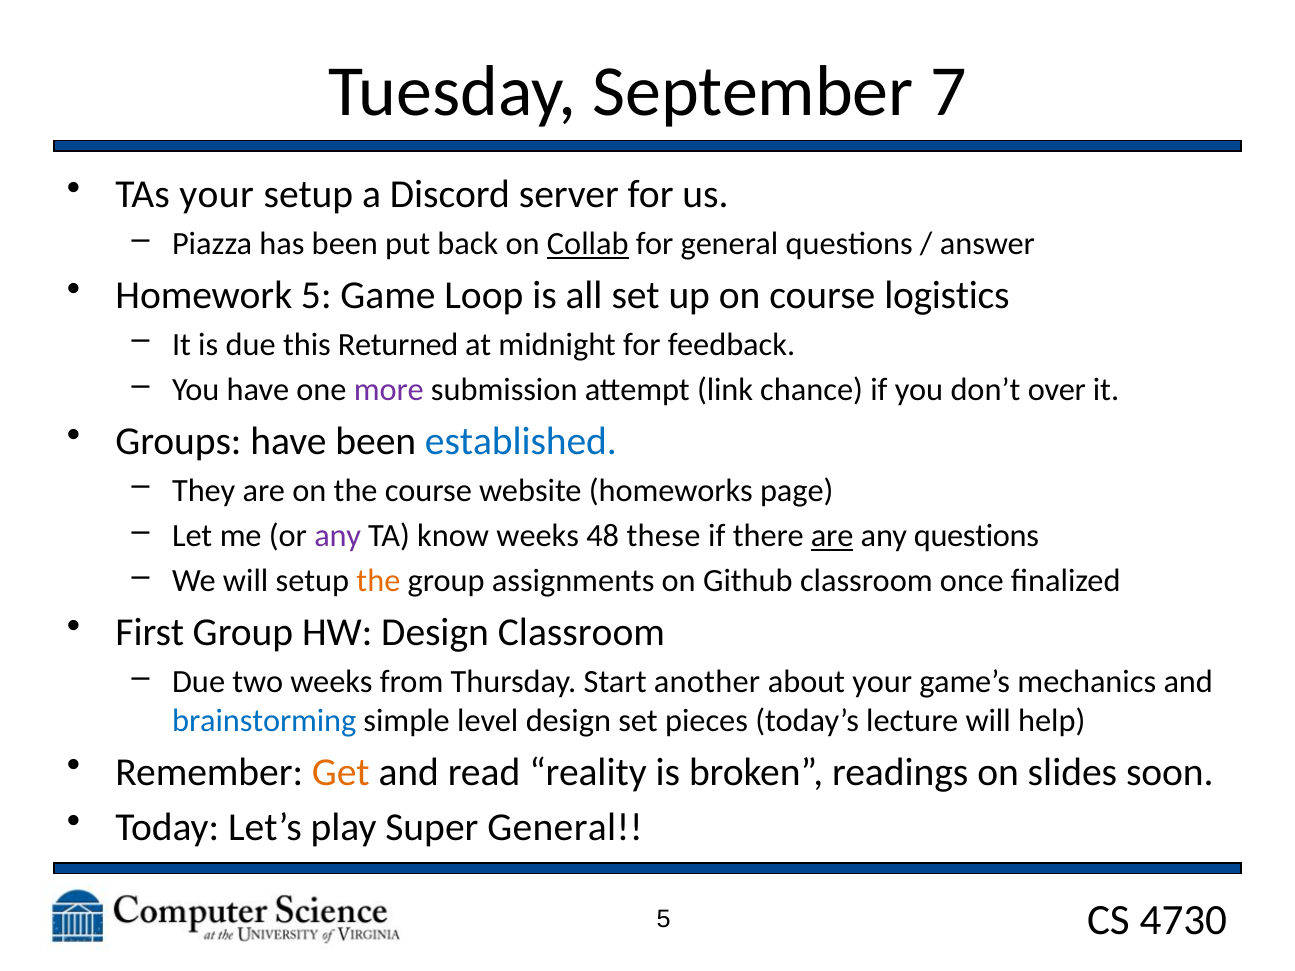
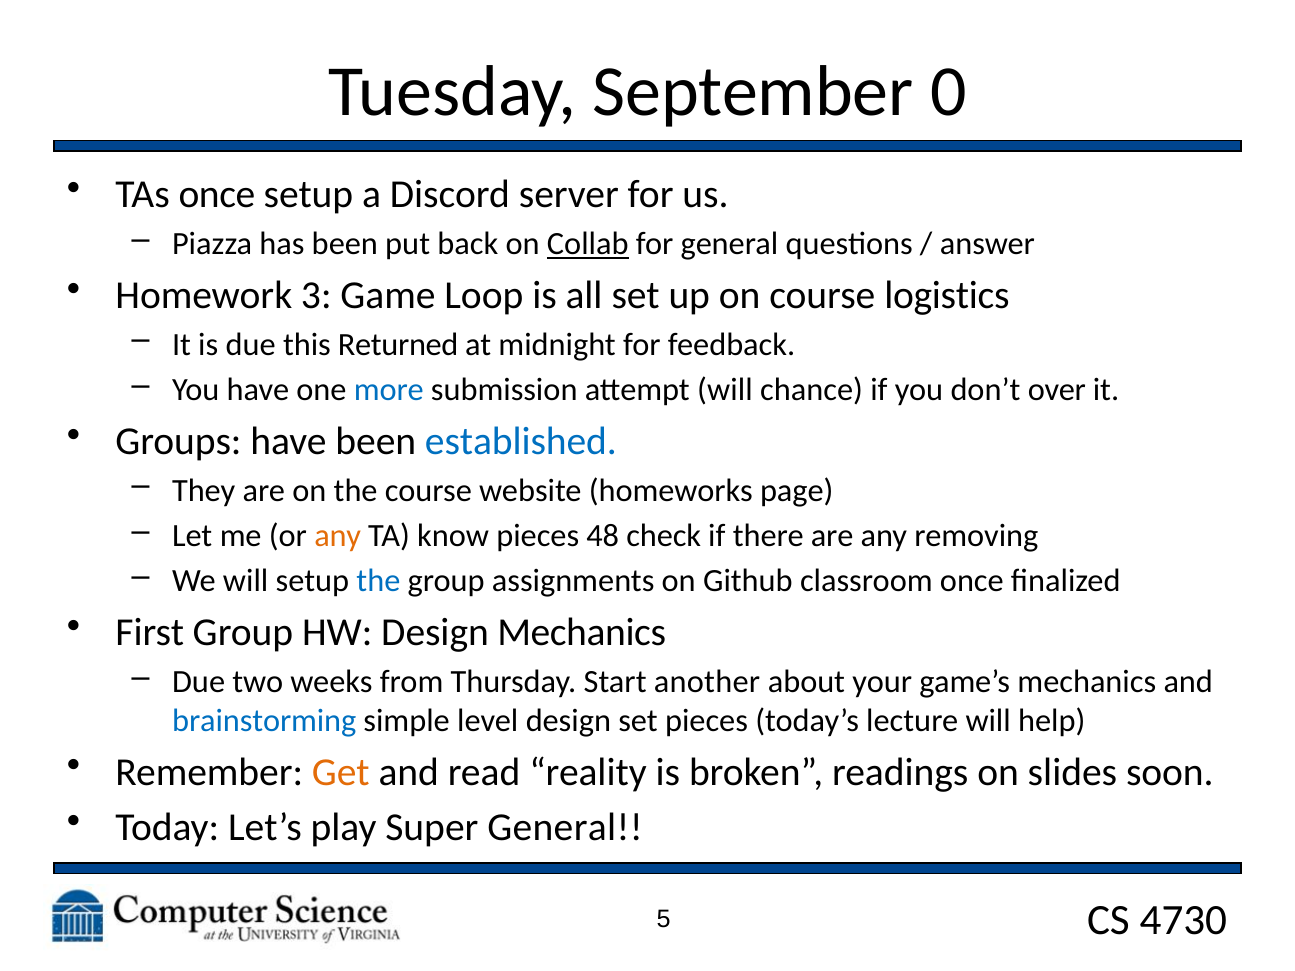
7: 7 -> 0
TAs your: your -> once
Homework 5: 5 -> 3
more colour: purple -> blue
attempt link: link -> will
any at (338, 536) colour: purple -> orange
know weeks: weeks -> pieces
these: these -> check
are at (832, 536) underline: present -> none
any questions: questions -> removing
the at (378, 581) colour: orange -> blue
Design Classroom: Classroom -> Mechanics
